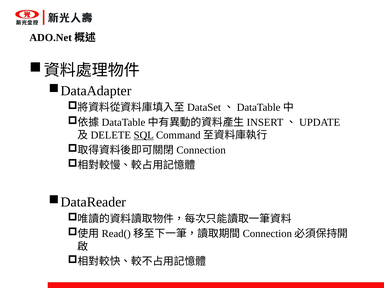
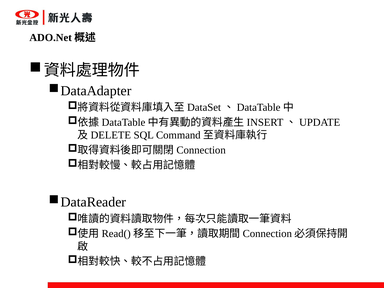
SQL underline: present -> none
